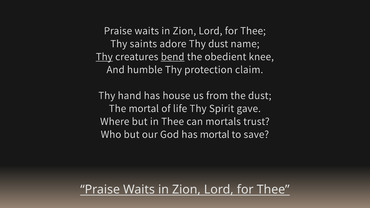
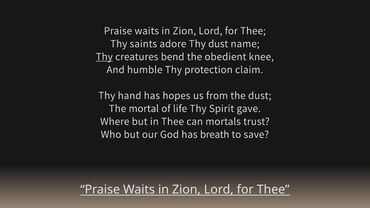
bend underline: present -> none
house: house -> hopes
has mortal: mortal -> breath
